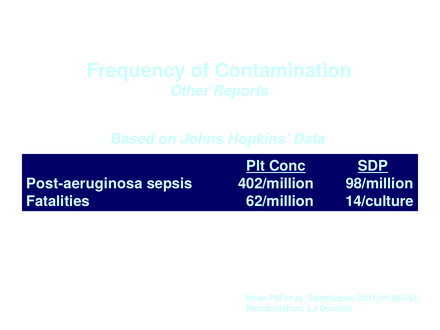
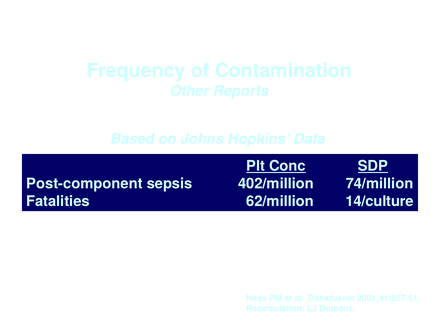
Post-aeruginosa: Post-aeruginosa -> Post-component
98/million: 98/million -> 74/million
